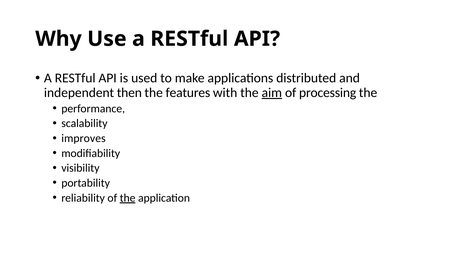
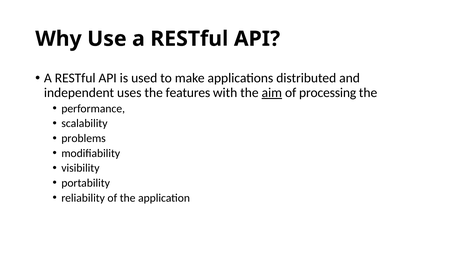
then: then -> uses
improves: improves -> problems
the at (128, 198) underline: present -> none
